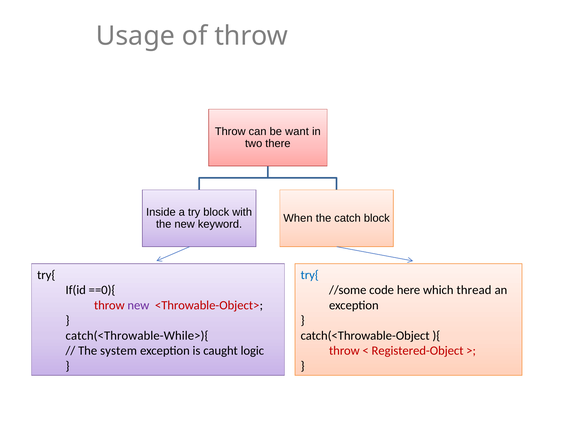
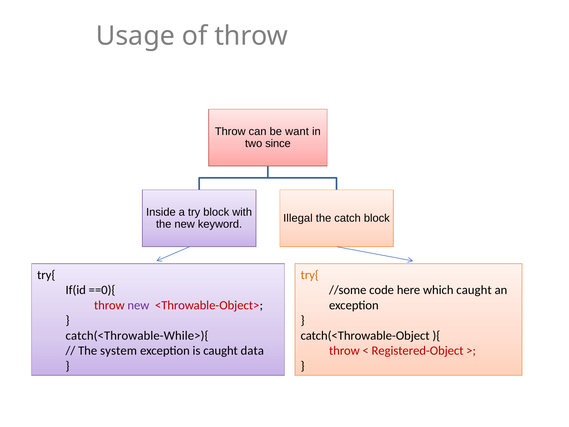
there: there -> since
When: When -> Illegal
try{ at (310, 275) colour: blue -> orange
which thread: thread -> caught
logic: logic -> data
